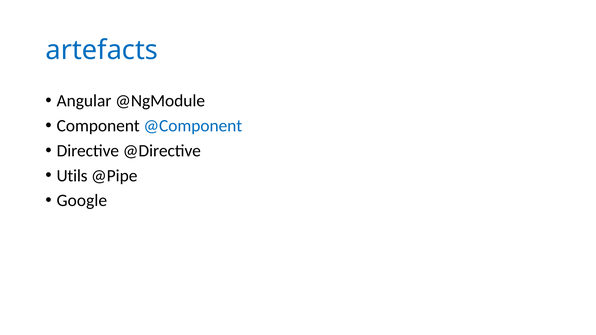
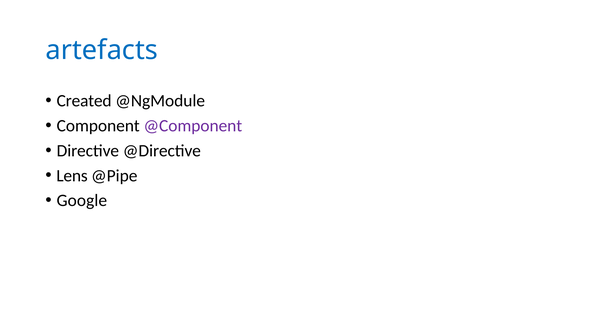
Angular: Angular -> Created
@Component colour: blue -> purple
Utils: Utils -> Lens
